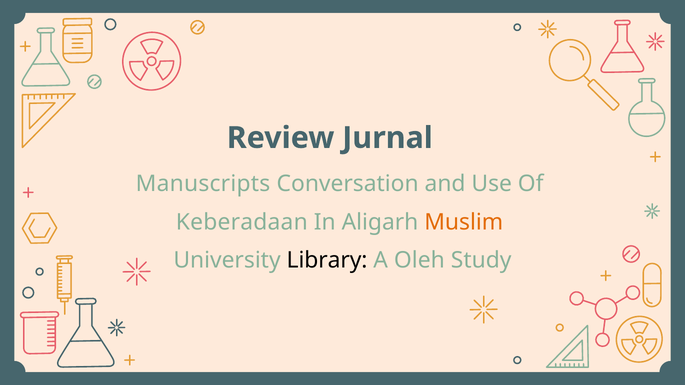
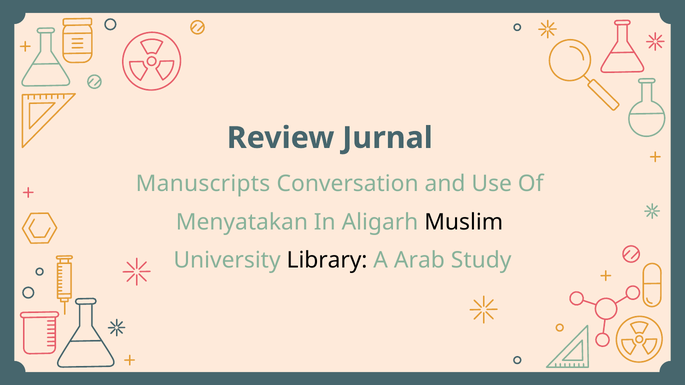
Keberadaan: Keberadaan -> Menyatakan
Muslim colour: orange -> black
Oleh: Oleh -> Arab
